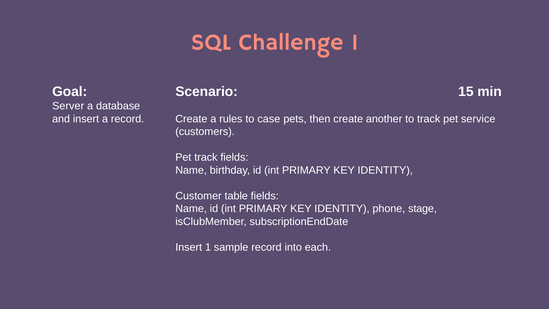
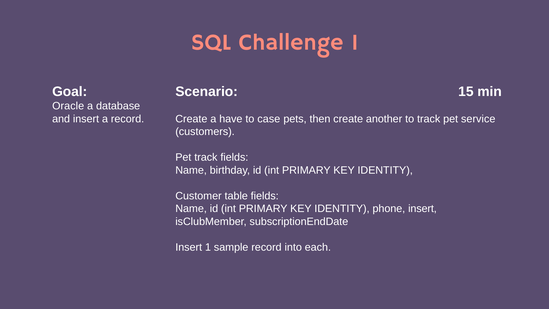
Server: Server -> Oracle
rules: rules -> have
phone stage: stage -> insert
